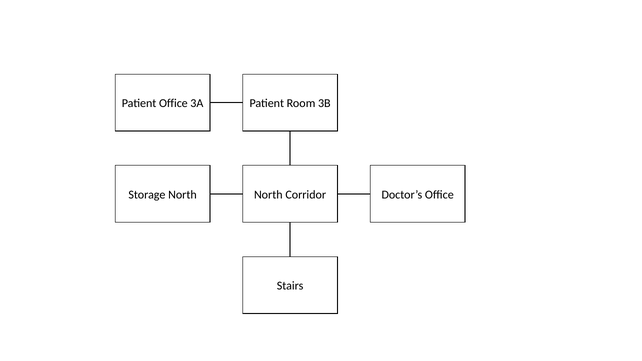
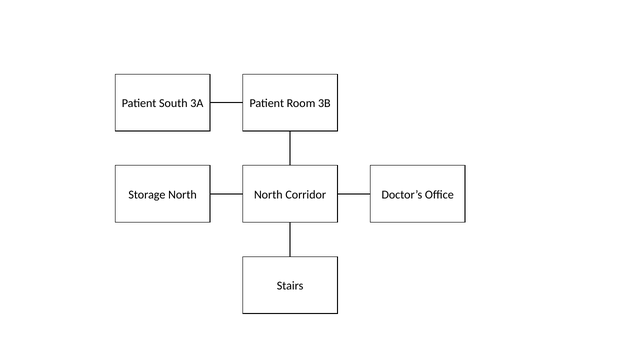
Patient Office: Office -> South
